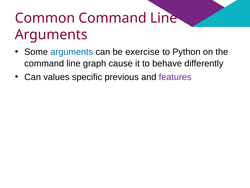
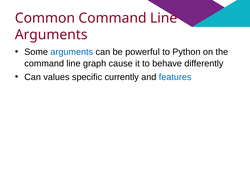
exercise: exercise -> powerful
previous: previous -> currently
features colour: purple -> blue
